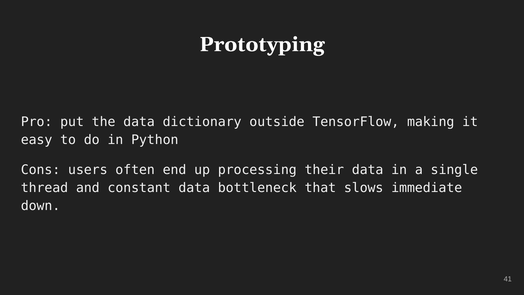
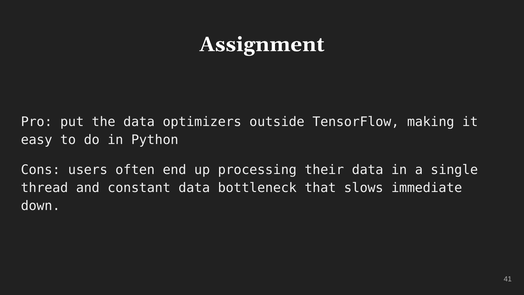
Prototyping: Prototyping -> Assignment
dictionary: dictionary -> optimizers
